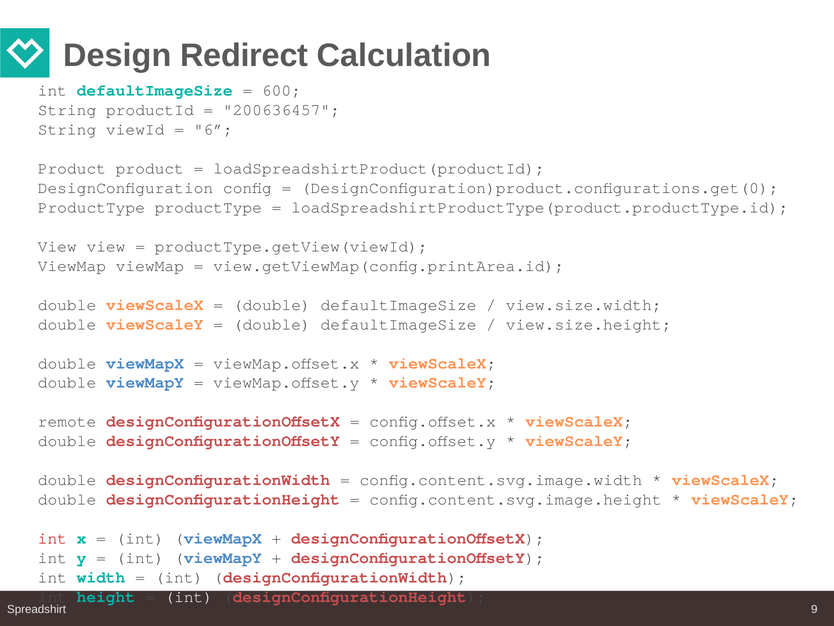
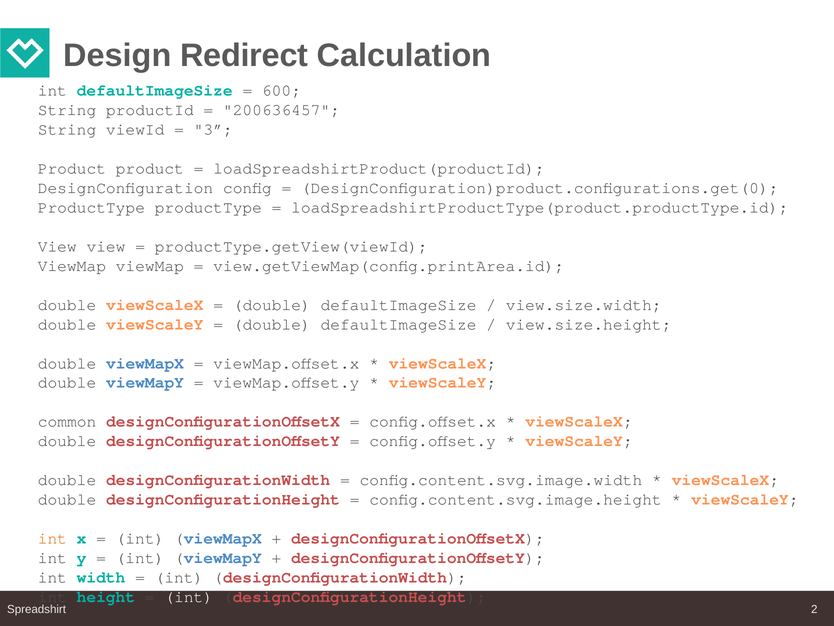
6: 6 -> 3
remote: remote -> common
int at (52, 538) colour: red -> orange
9: 9 -> 2
